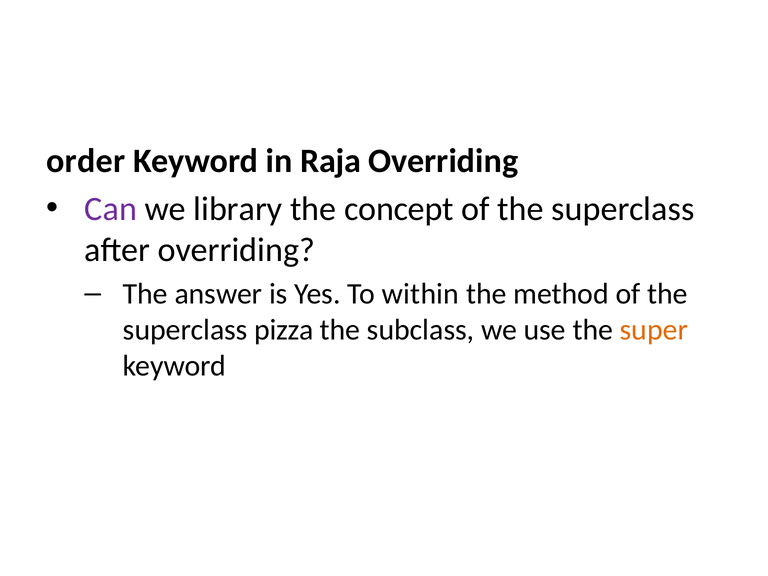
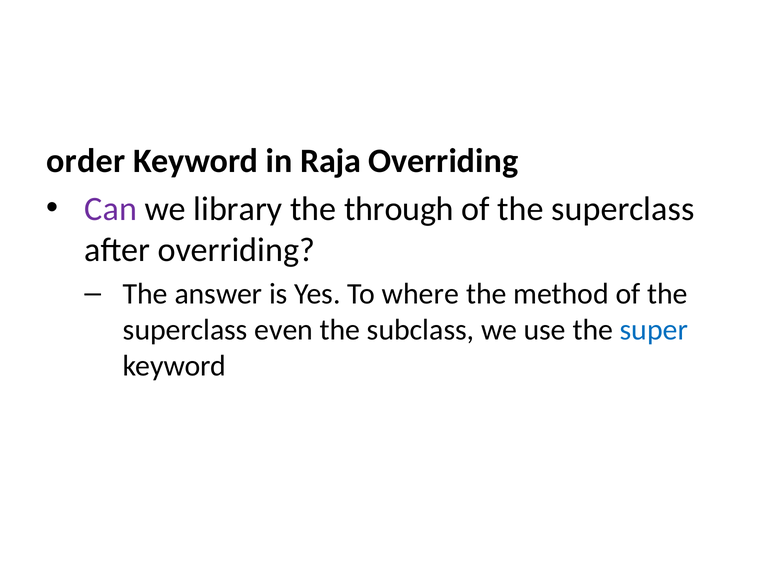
concept: concept -> through
within: within -> where
pizza: pizza -> even
super colour: orange -> blue
